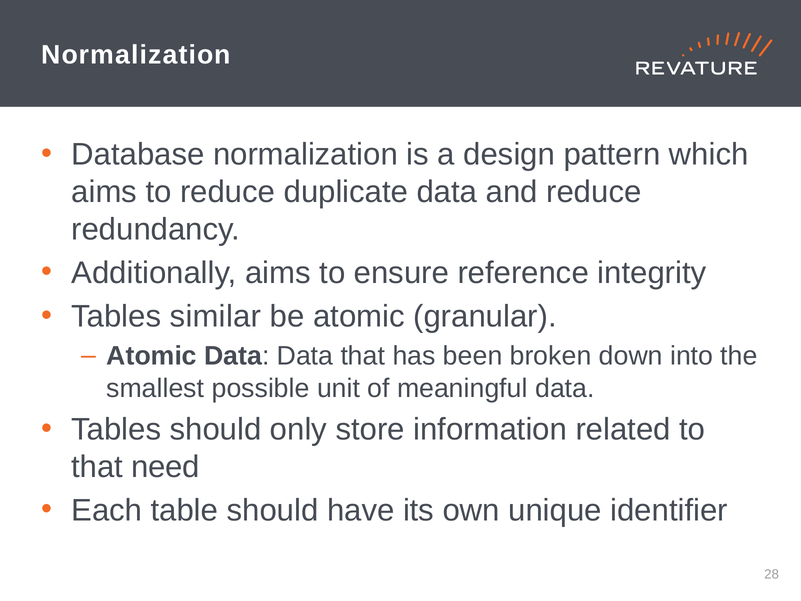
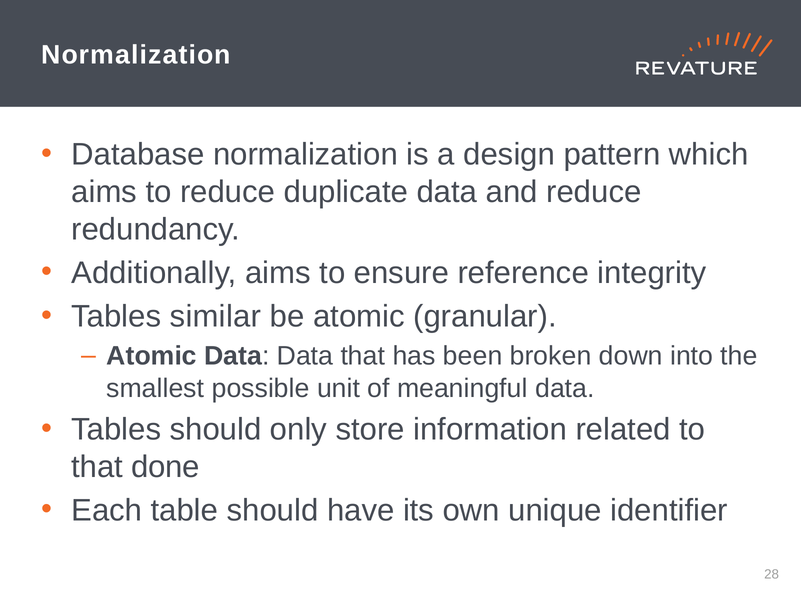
need: need -> done
